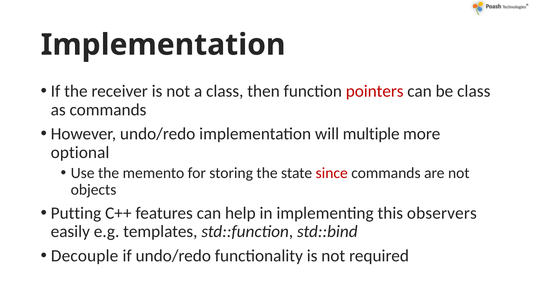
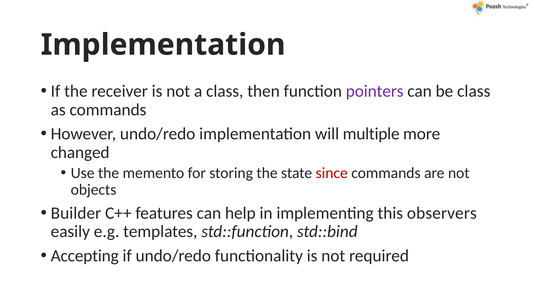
pointers colour: red -> purple
optional: optional -> changed
Putting: Putting -> Builder
Decouple: Decouple -> Accepting
